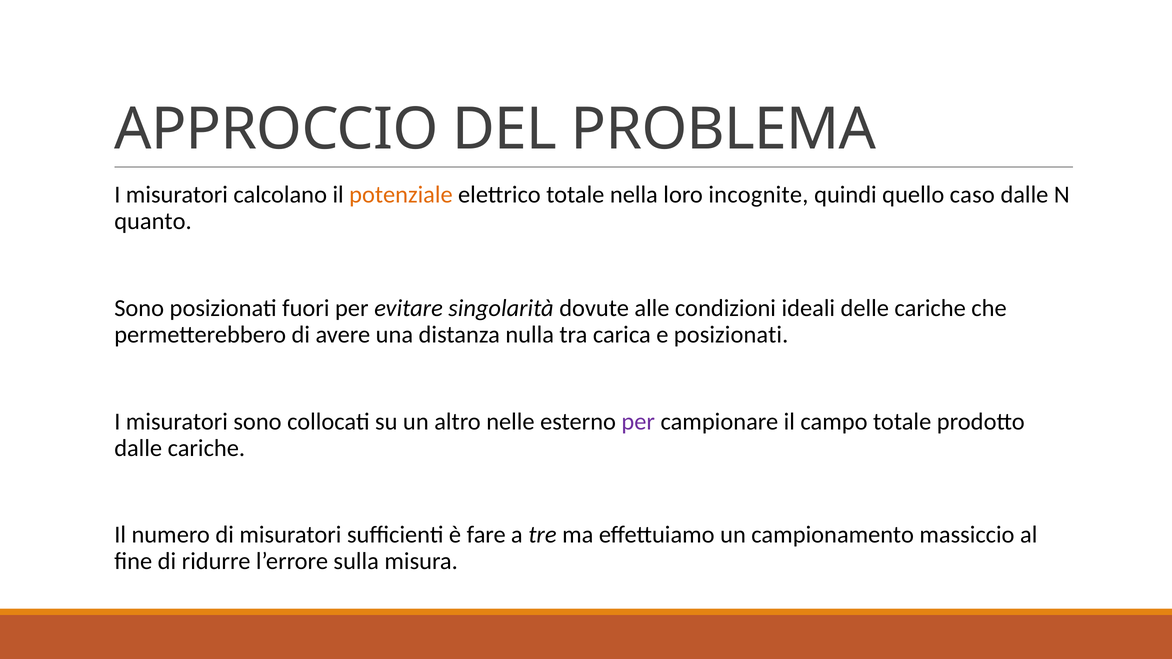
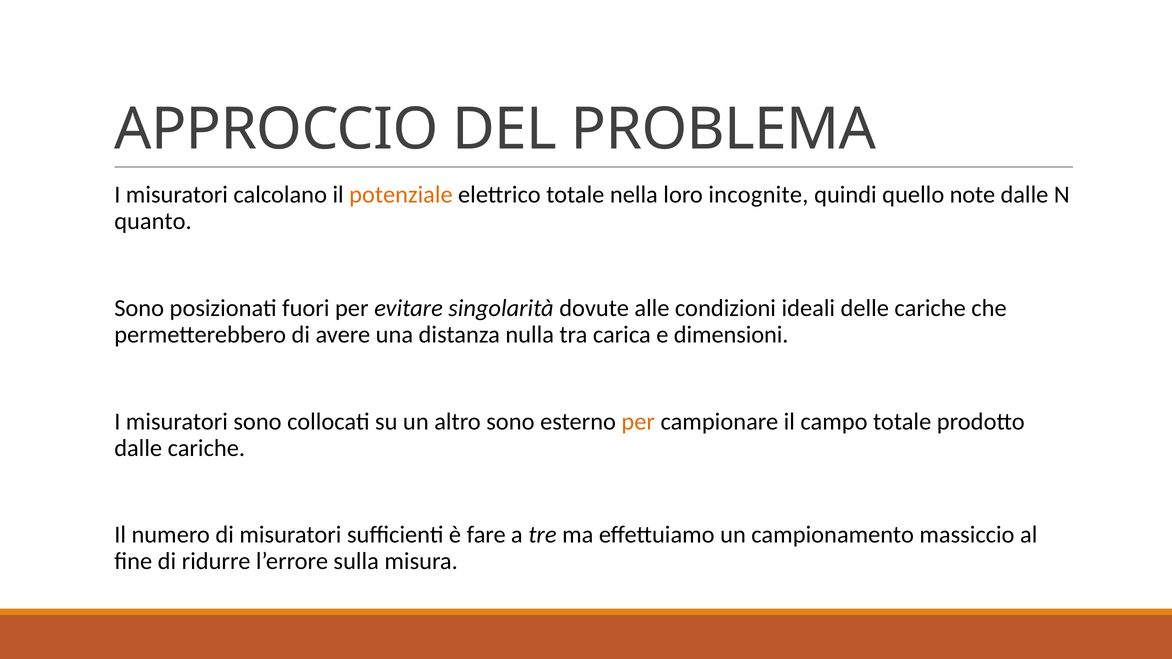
caso: caso -> note
e posizionati: posizionati -> dimensioni
altro nelle: nelle -> sono
per at (638, 422) colour: purple -> orange
